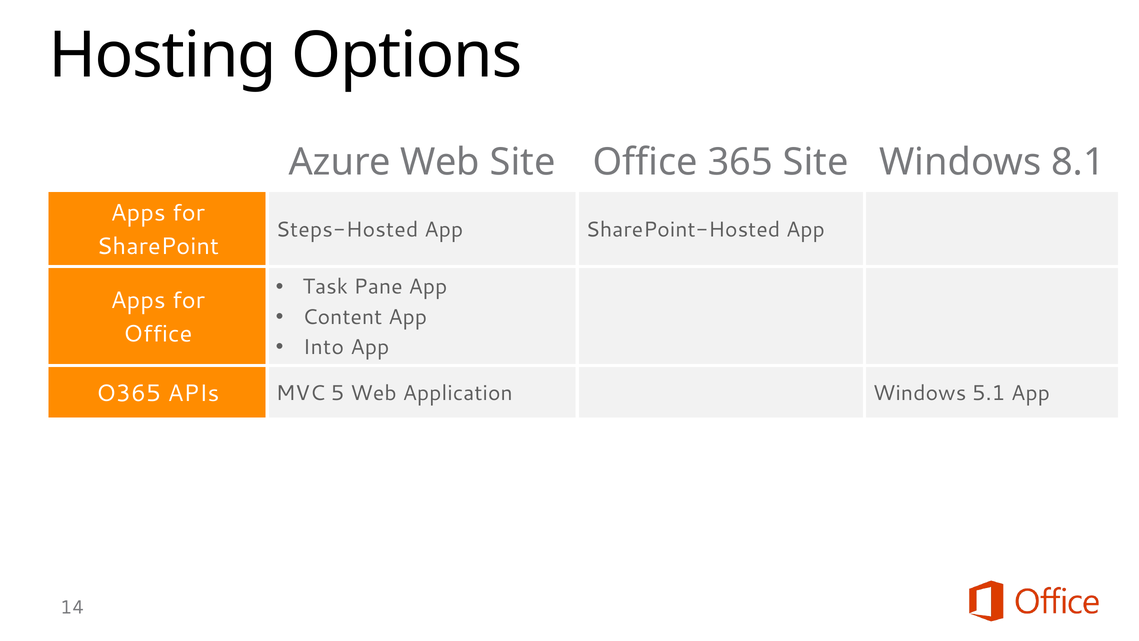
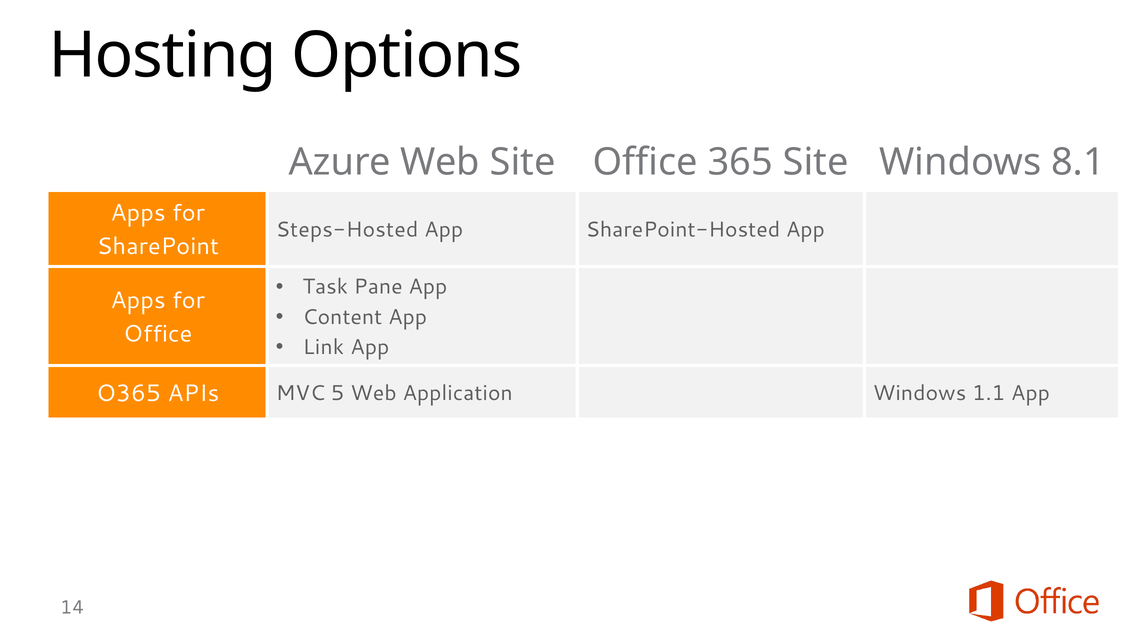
Into: Into -> Link
5.1: 5.1 -> 1.1
